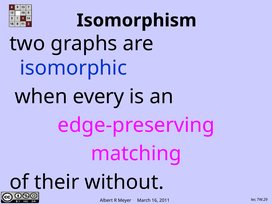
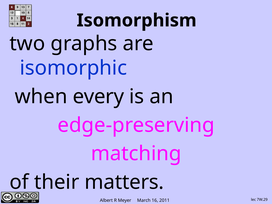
without: without -> matters
